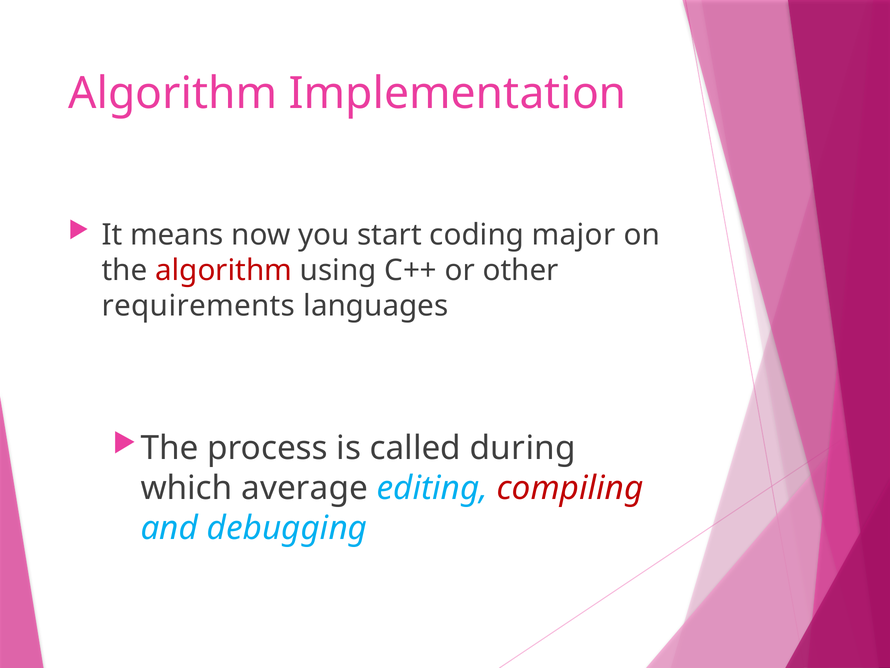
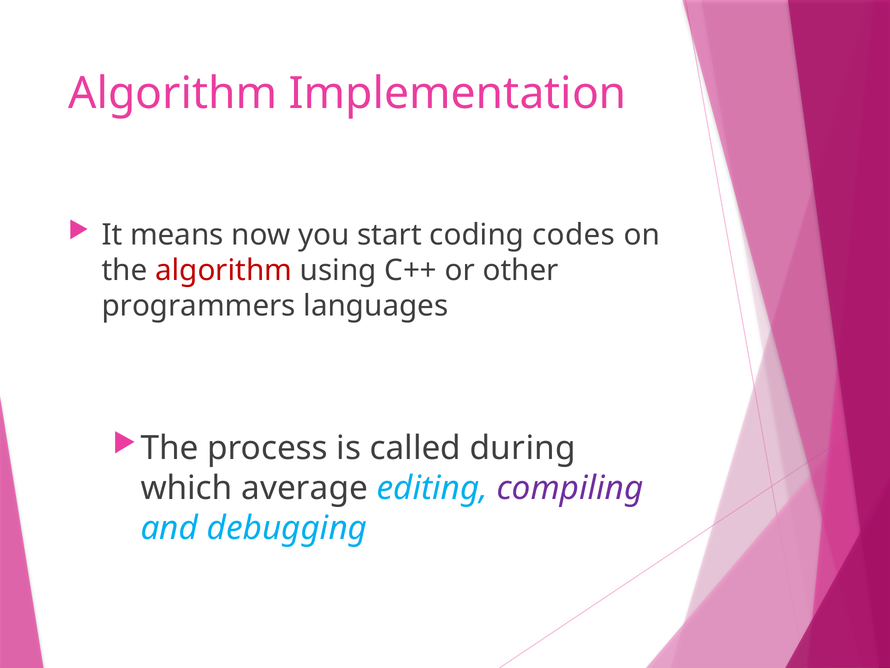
major: major -> codes
requirements: requirements -> programmers
compiling colour: red -> purple
